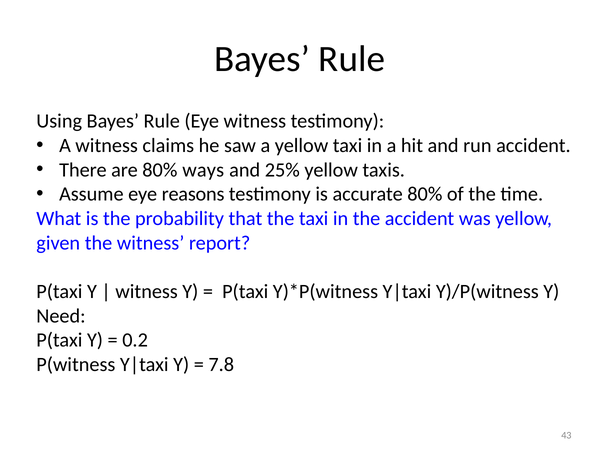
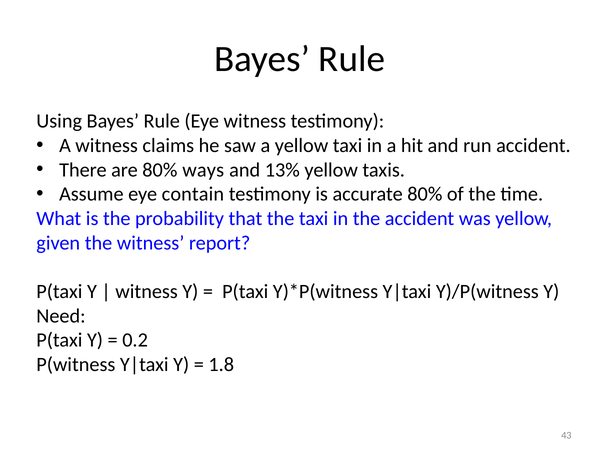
25%: 25% -> 13%
reasons: reasons -> contain
7.8: 7.8 -> 1.8
